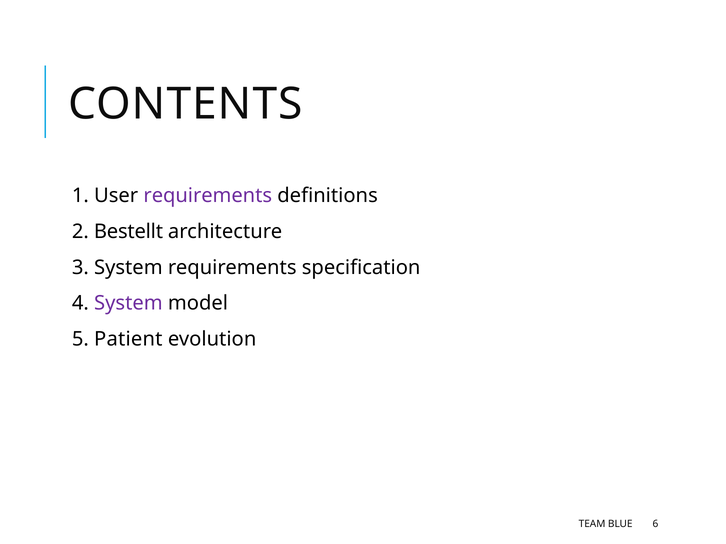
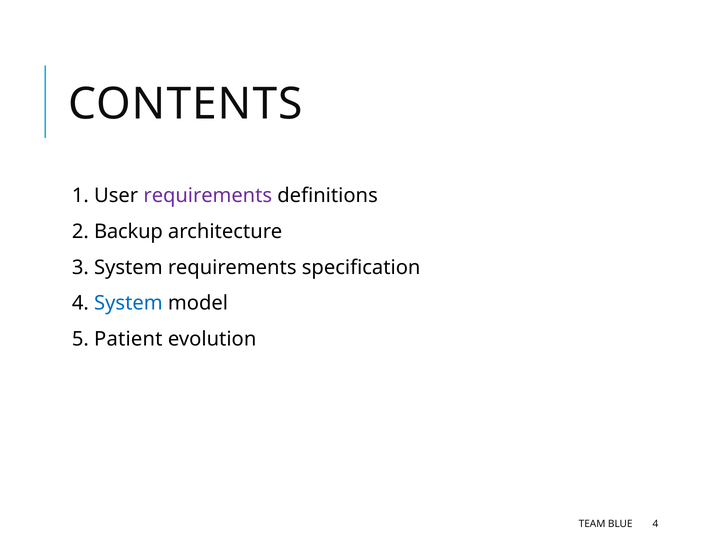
Bestellt: Bestellt -> Backup
System at (128, 304) colour: purple -> blue
BLUE 6: 6 -> 4
